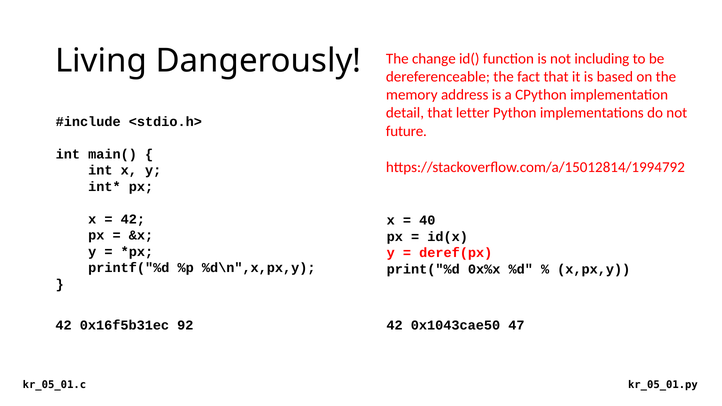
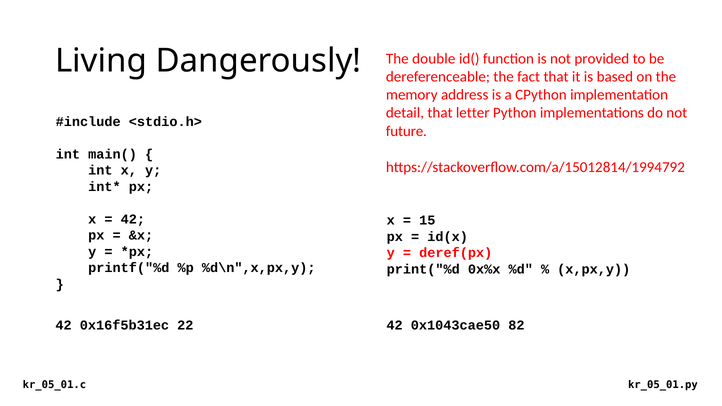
change: change -> double
including: including -> provided
40: 40 -> 15
92: 92 -> 22
47: 47 -> 82
